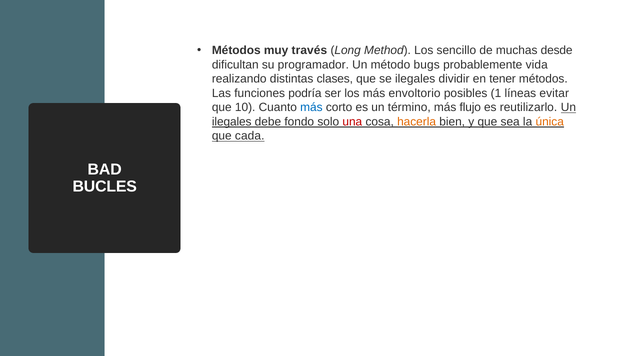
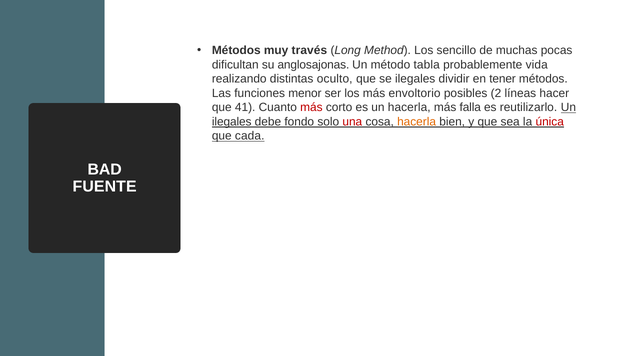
desde: desde -> pocas
programador: programador -> anglosajonas
bugs: bugs -> tabla
clases: clases -> oculto
podría: podría -> menor
1: 1 -> 2
evitar: evitar -> hacer
10: 10 -> 41
más at (311, 108) colour: blue -> red
un término: término -> hacerla
flujo: flujo -> falla
única colour: orange -> red
BUCLES: BUCLES -> FUENTE
